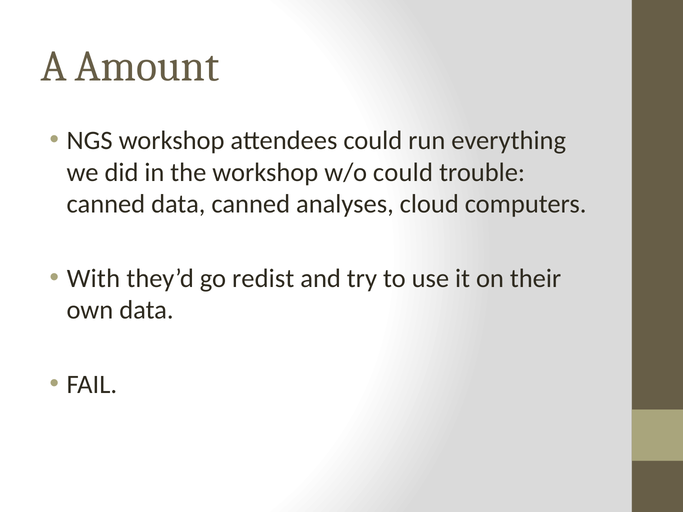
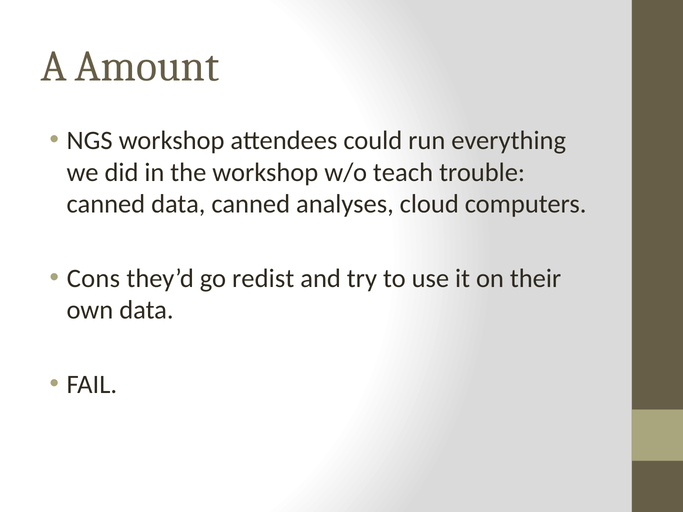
w/o could: could -> teach
With: With -> Cons
